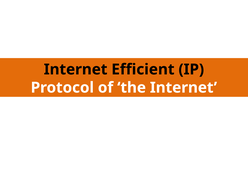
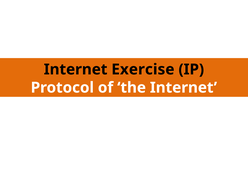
Efficient: Efficient -> Exercise
